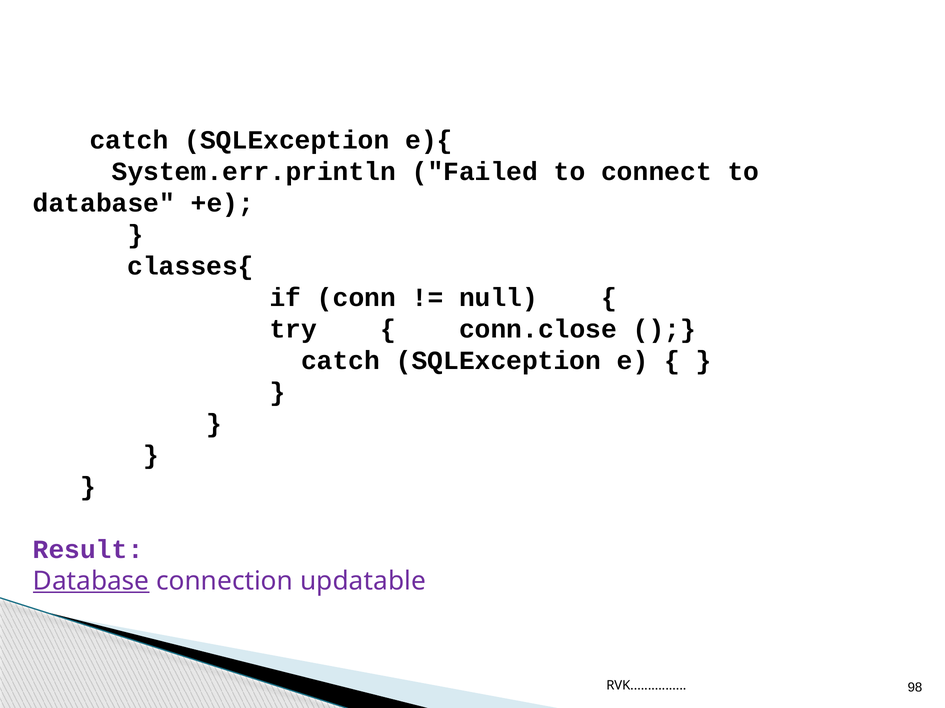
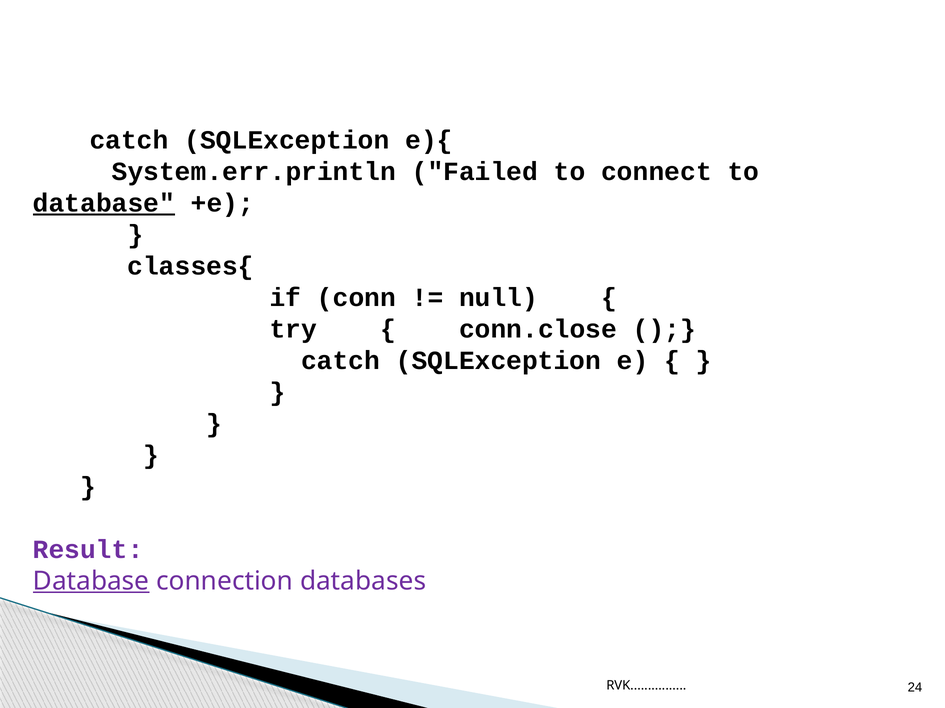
database at (104, 203) underline: none -> present
updatable: updatable -> databases
98: 98 -> 24
